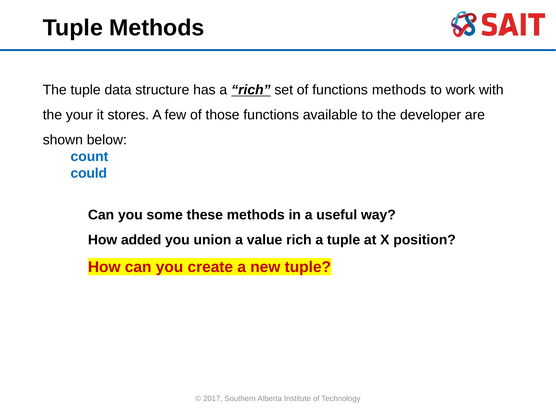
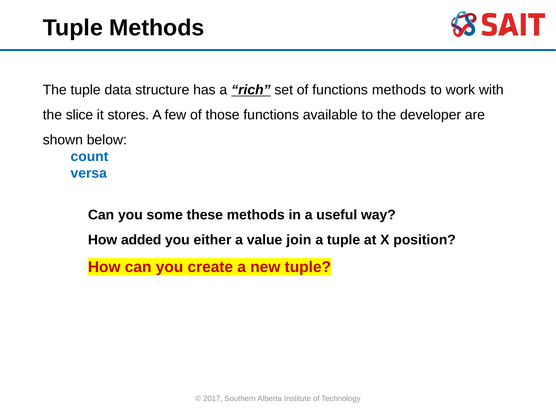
your: your -> slice
could: could -> versa
union: union -> either
value rich: rich -> join
